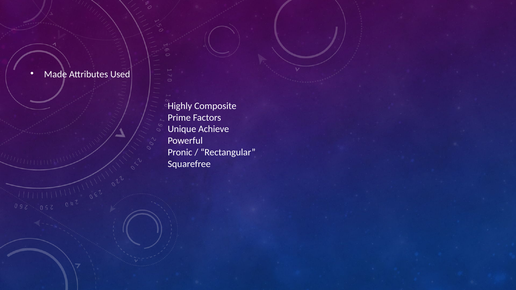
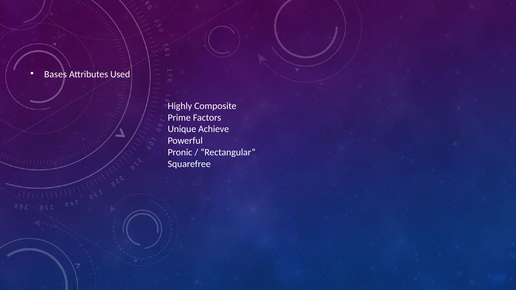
Made: Made -> Bases
